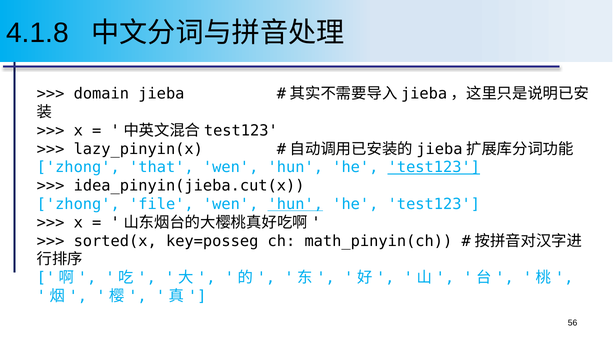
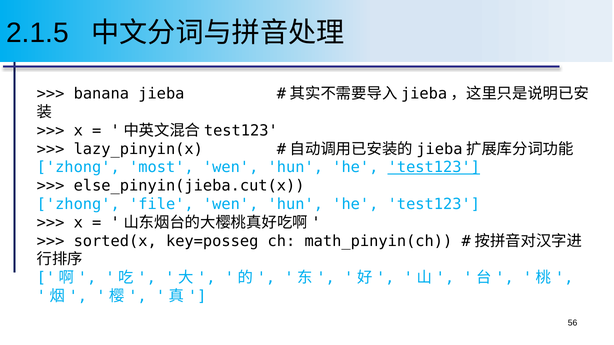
4.1.8: 4.1.8 -> 2.1.5
domain: domain -> banana
that: that -> most
idea_pinyin(jieba.cut(x: idea_pinyin(jieba.cut(x -> else_pinyin(jieba.cut(x
hun at (295, 204) underline: present -> none
